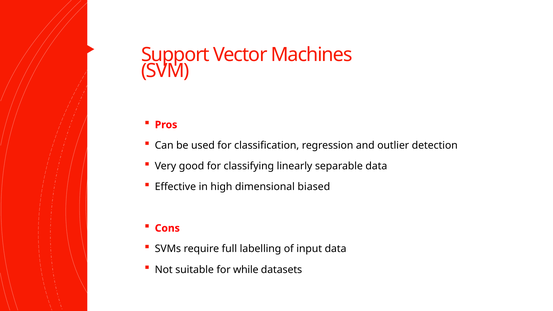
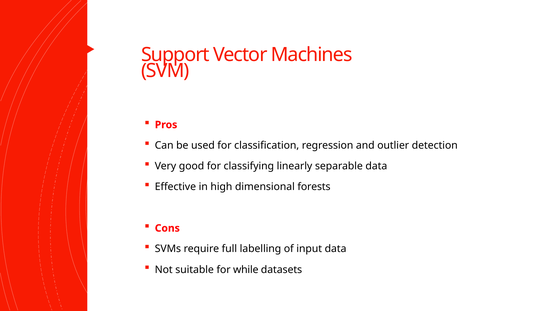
biased: biased -> forests
